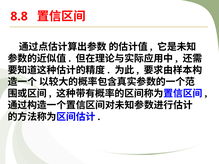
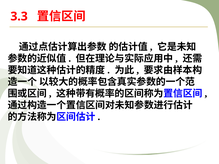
8.8: 8.8 -> 3.3
